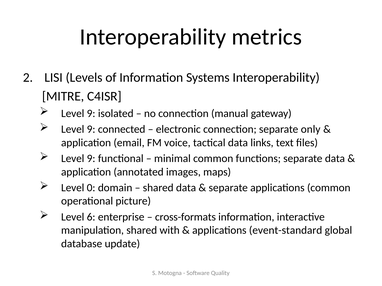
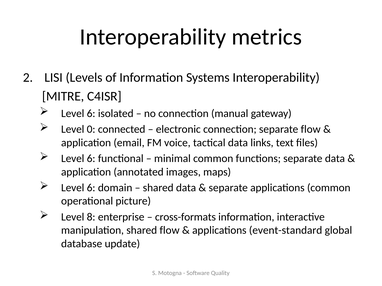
9 at (91, 114): 9 -> 6
9 at (91, 129): 9 -> 0
separate only: only -> flow
9 at (91, 159): 9 -> 6
0 at (91, 188): 0 -> 6
6: 6 -> 8
shared with: with -> flow
